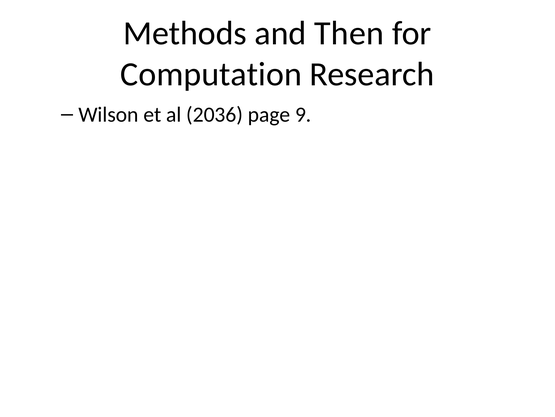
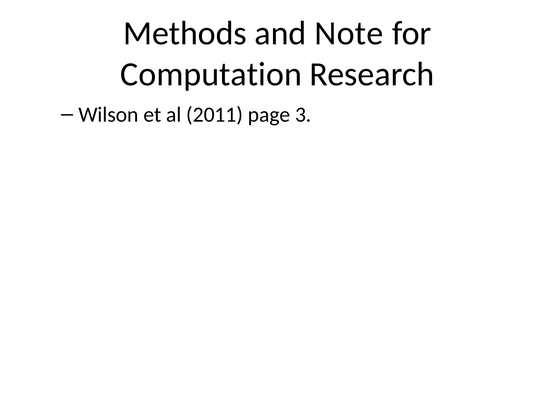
Then: Then -> Note
2036: 2036 -> 2011
9: 9 -> 3
